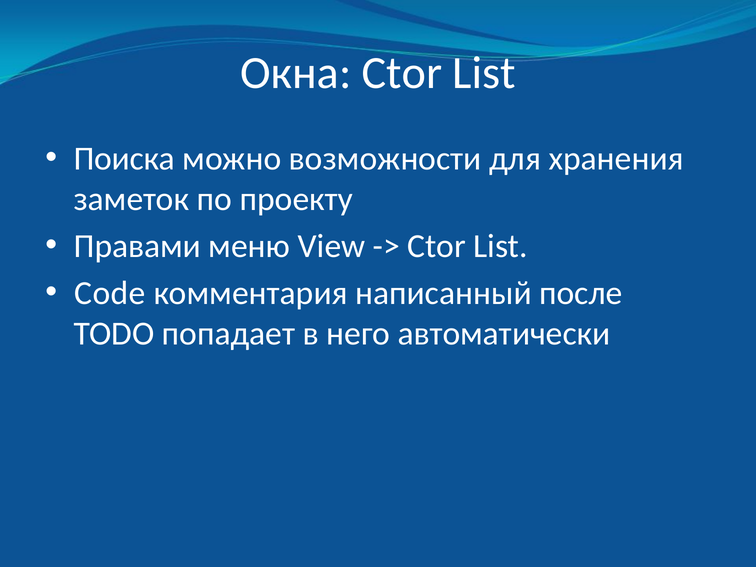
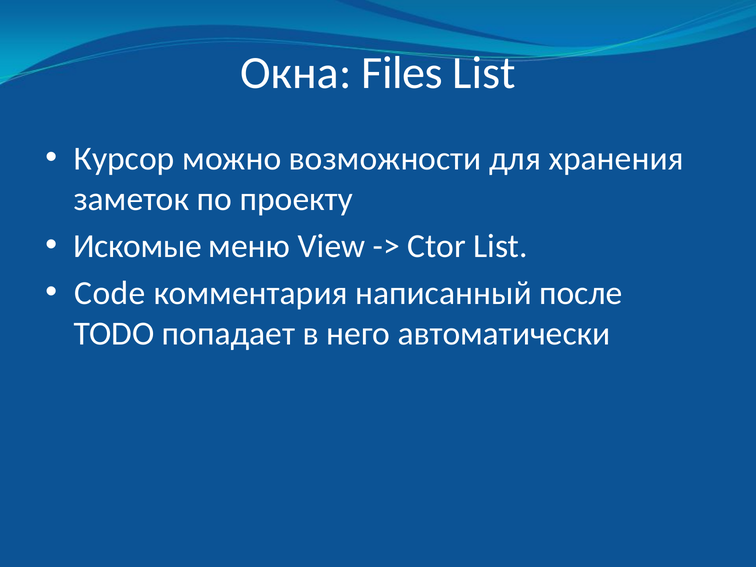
Окна Ctor: Ctor -> Files
Поиска: Поиска -> Курсор
Правами: Правами -> Искомые
